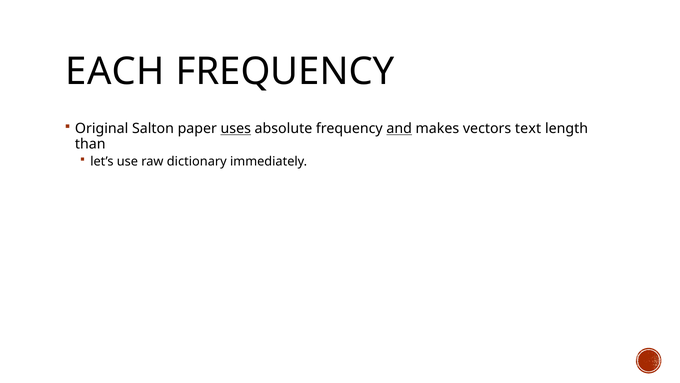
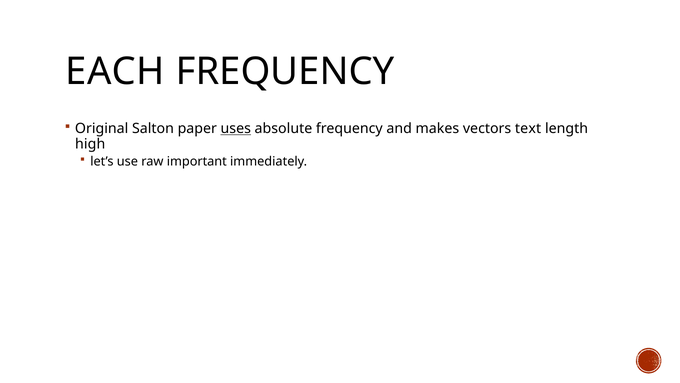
and underline: present -> none
than: than -> high
dictionary: dictionary -> important
